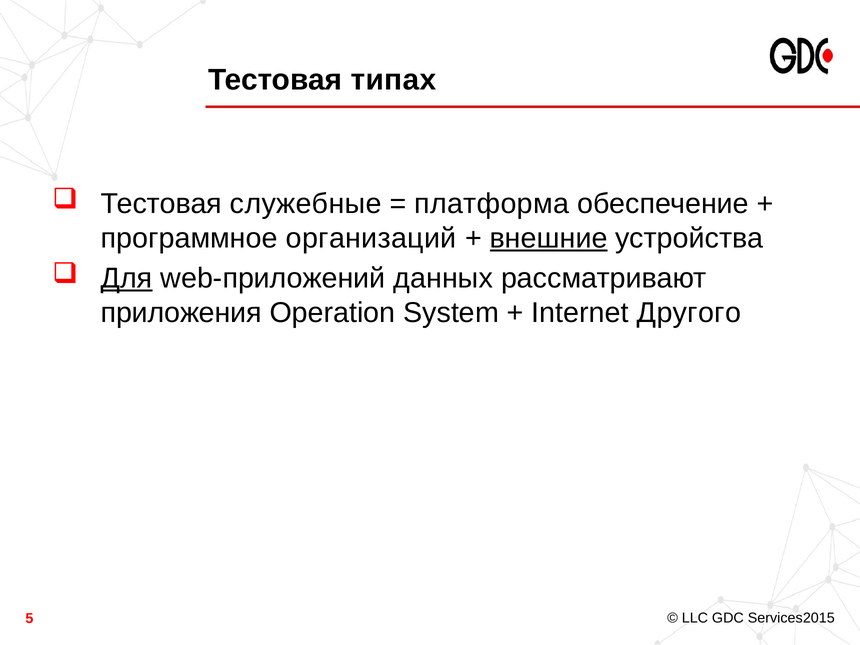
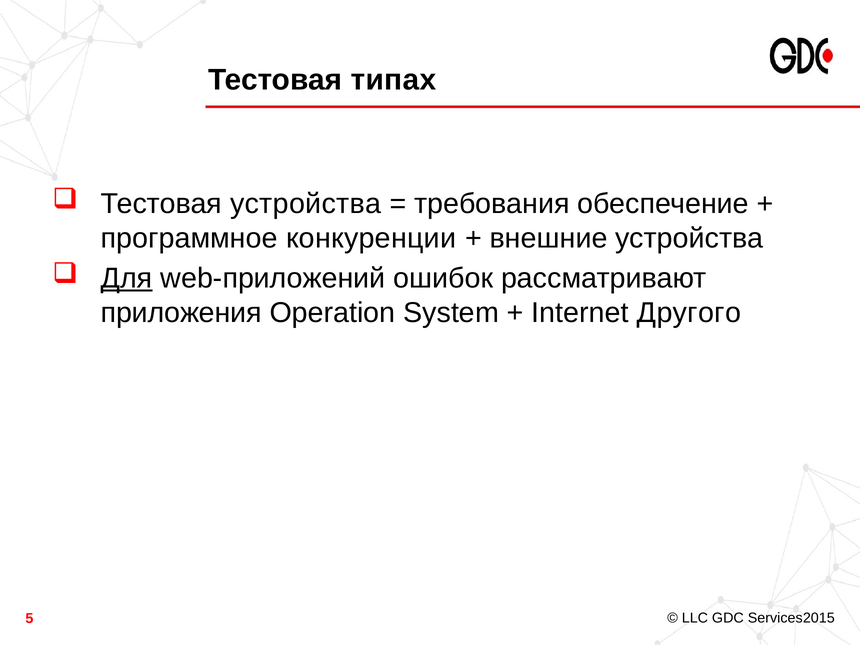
Тестовая служебные: служебные -> устройства
платформа: платформа -> требования
организаций: организаций -> конкуренции
внешние underline: present -> none
данных: данных -> ошибок
